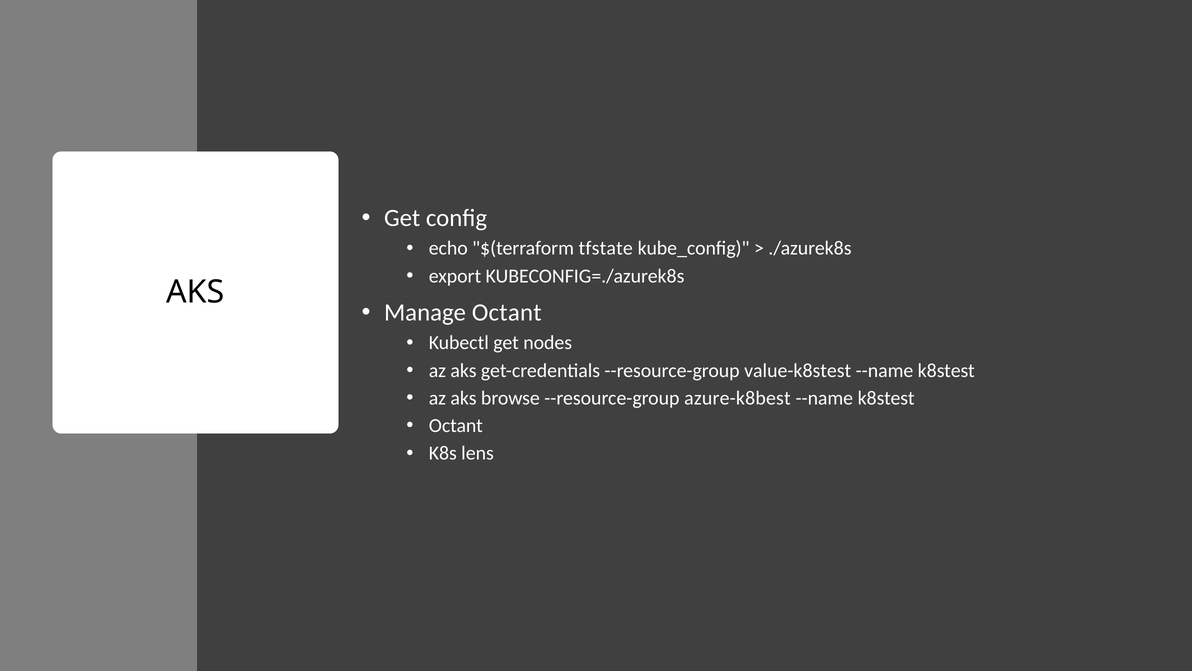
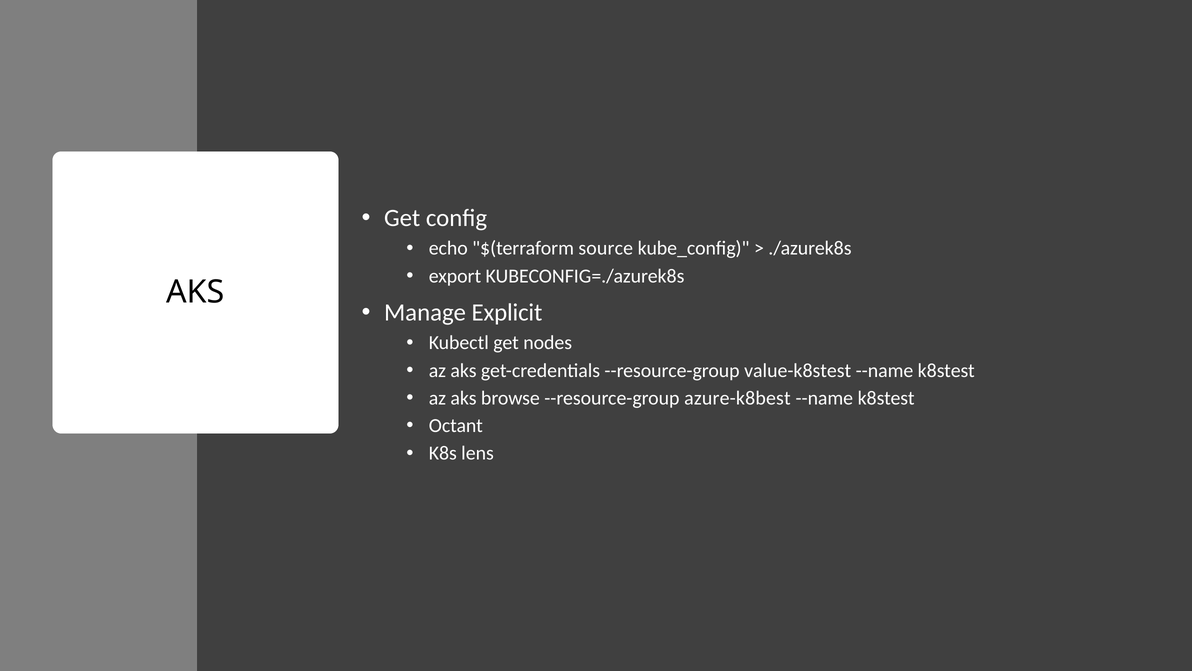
tfstate: tfstate -> source
Manage Octant: Octant -> Explicit
